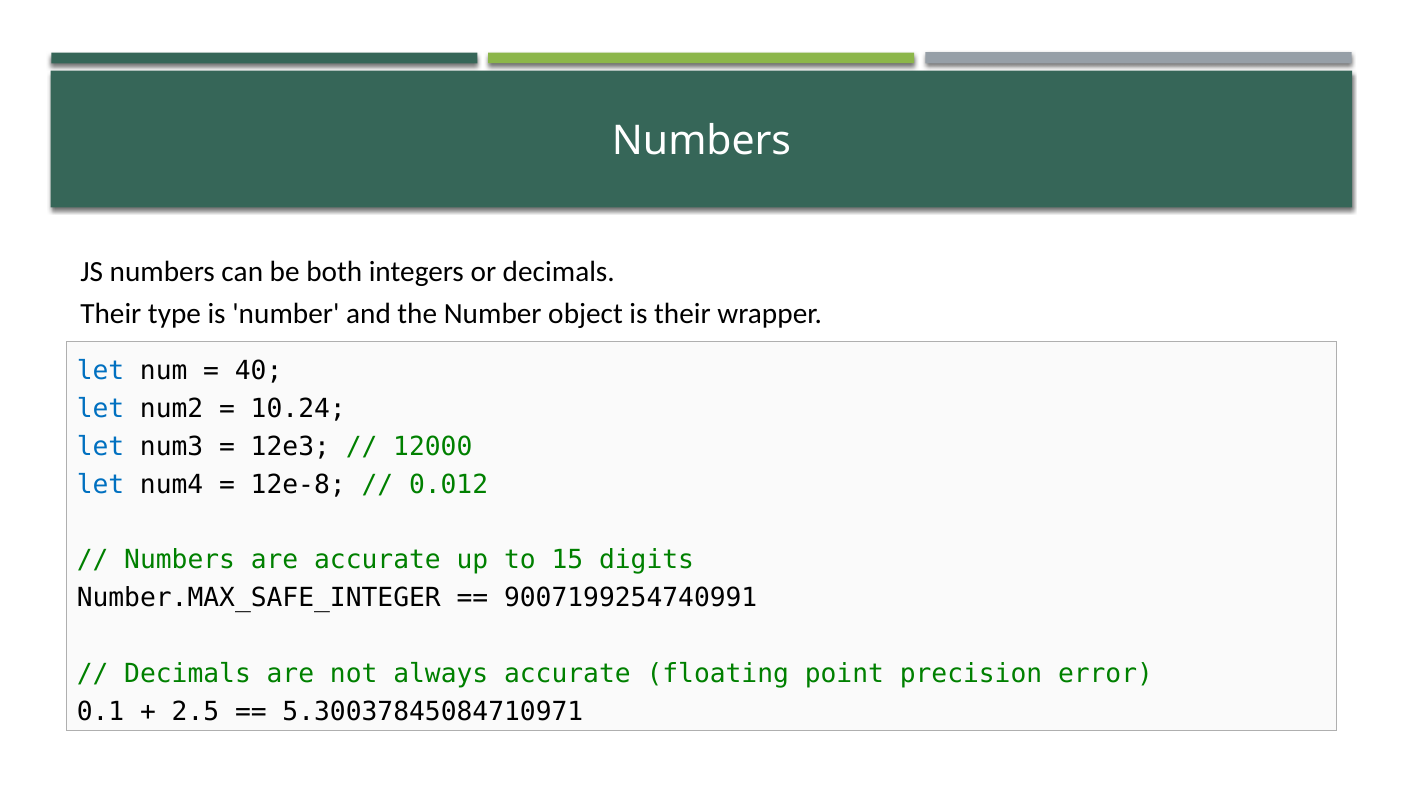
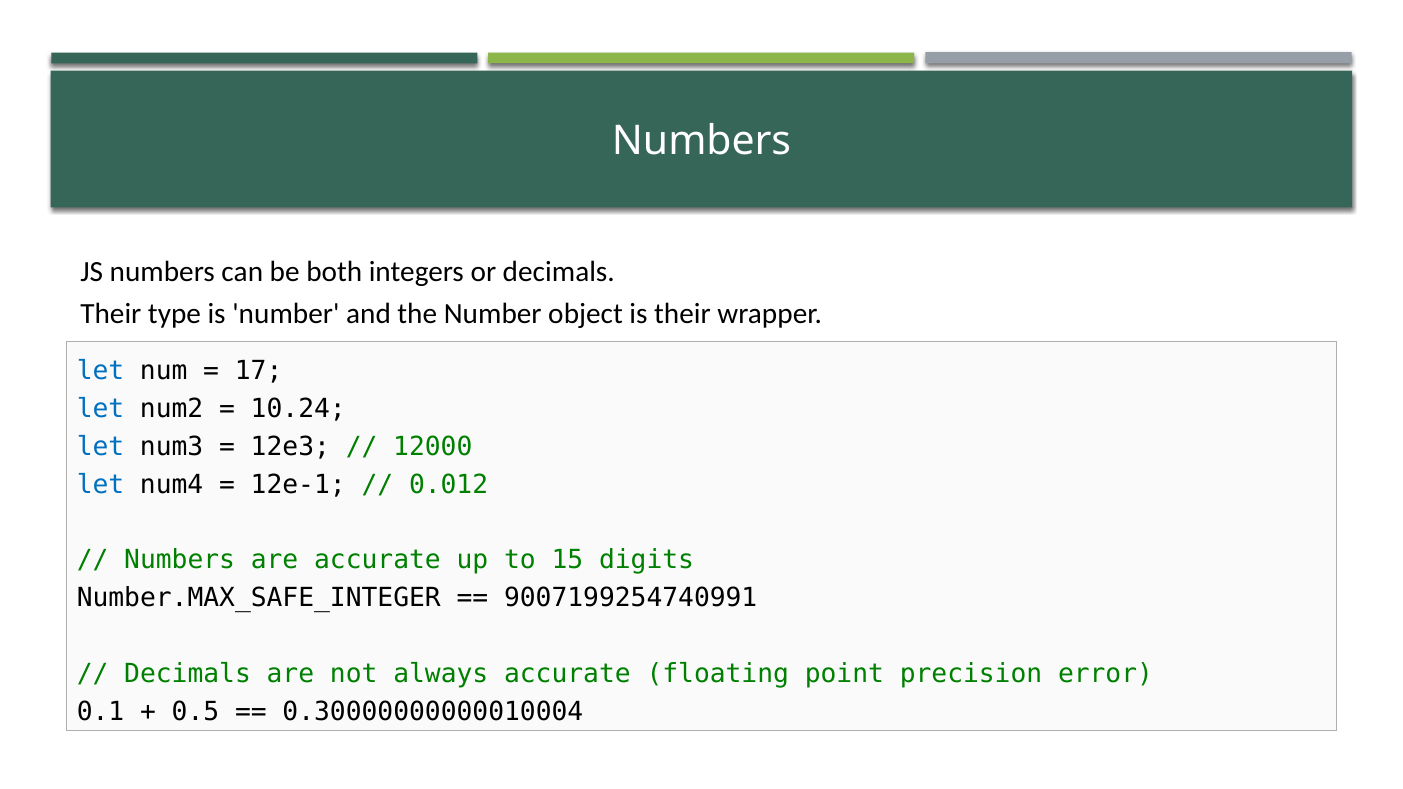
40: 40 -> 17
12e-8: 12e-8 -> 12e-1
2.5: 2.5 -> 0.5
5.30037845084710971: 5.30037845084710971 -> 0.30000000000010004
